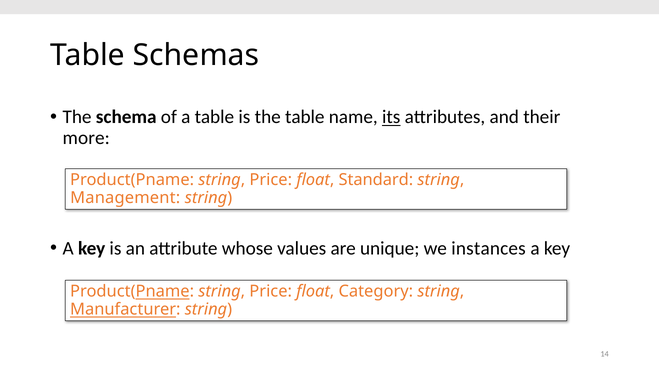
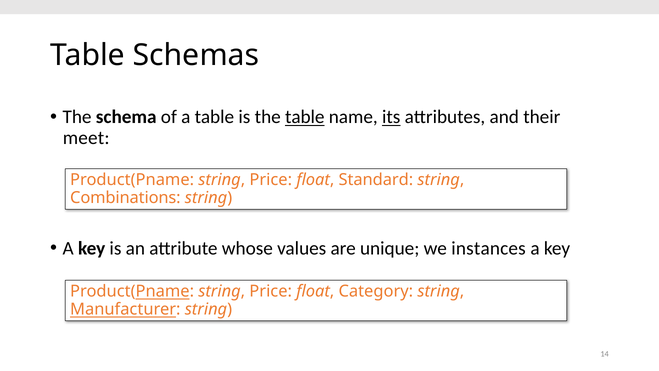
table at (305, 117) underline: none -> present
more: more -> meet
Management: Management -> Combinations
